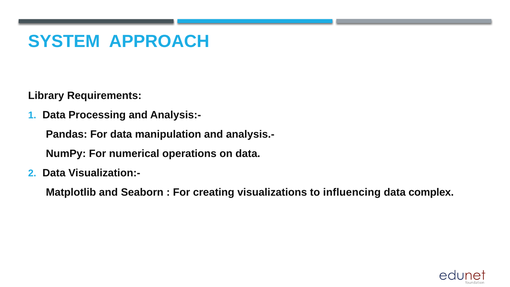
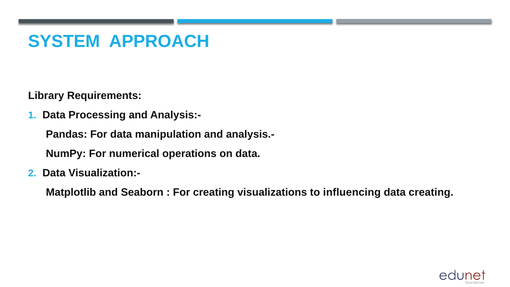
data complex: complex -> creating
